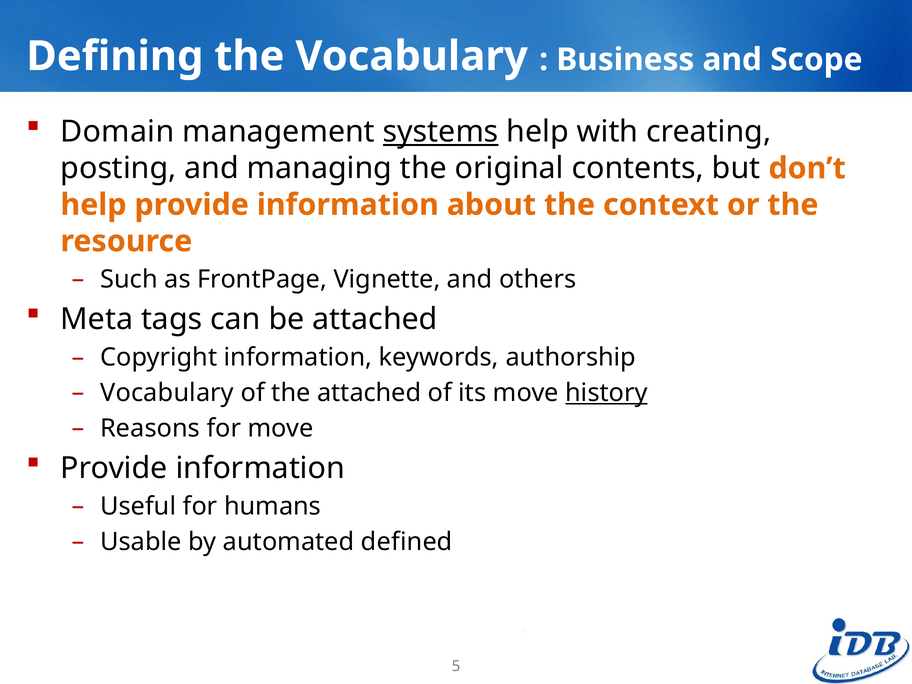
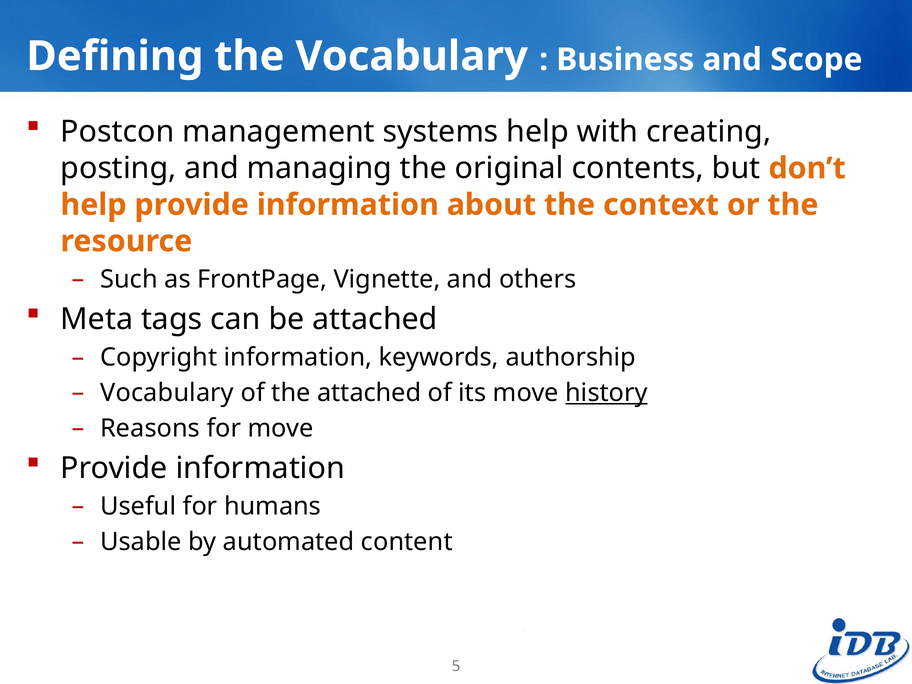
Domain: Domain -> Postcon
systems underline: present -> none
defined: defined -> content
